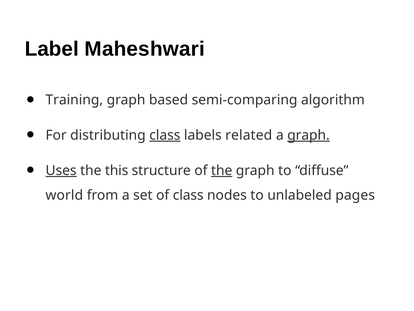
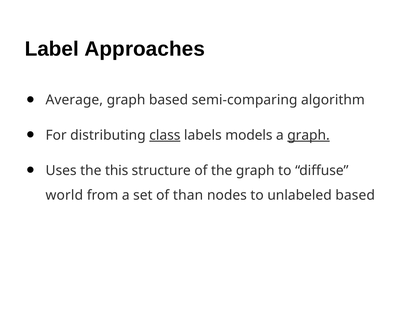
Maheshwari: Maheshwari -> Approaches
Training: Training -> Average
related: related -> models
Uses underline: present -> none
the at (222, 170) underline: present -> none
of class: class -> than
unlabeled pages: pages -> based
